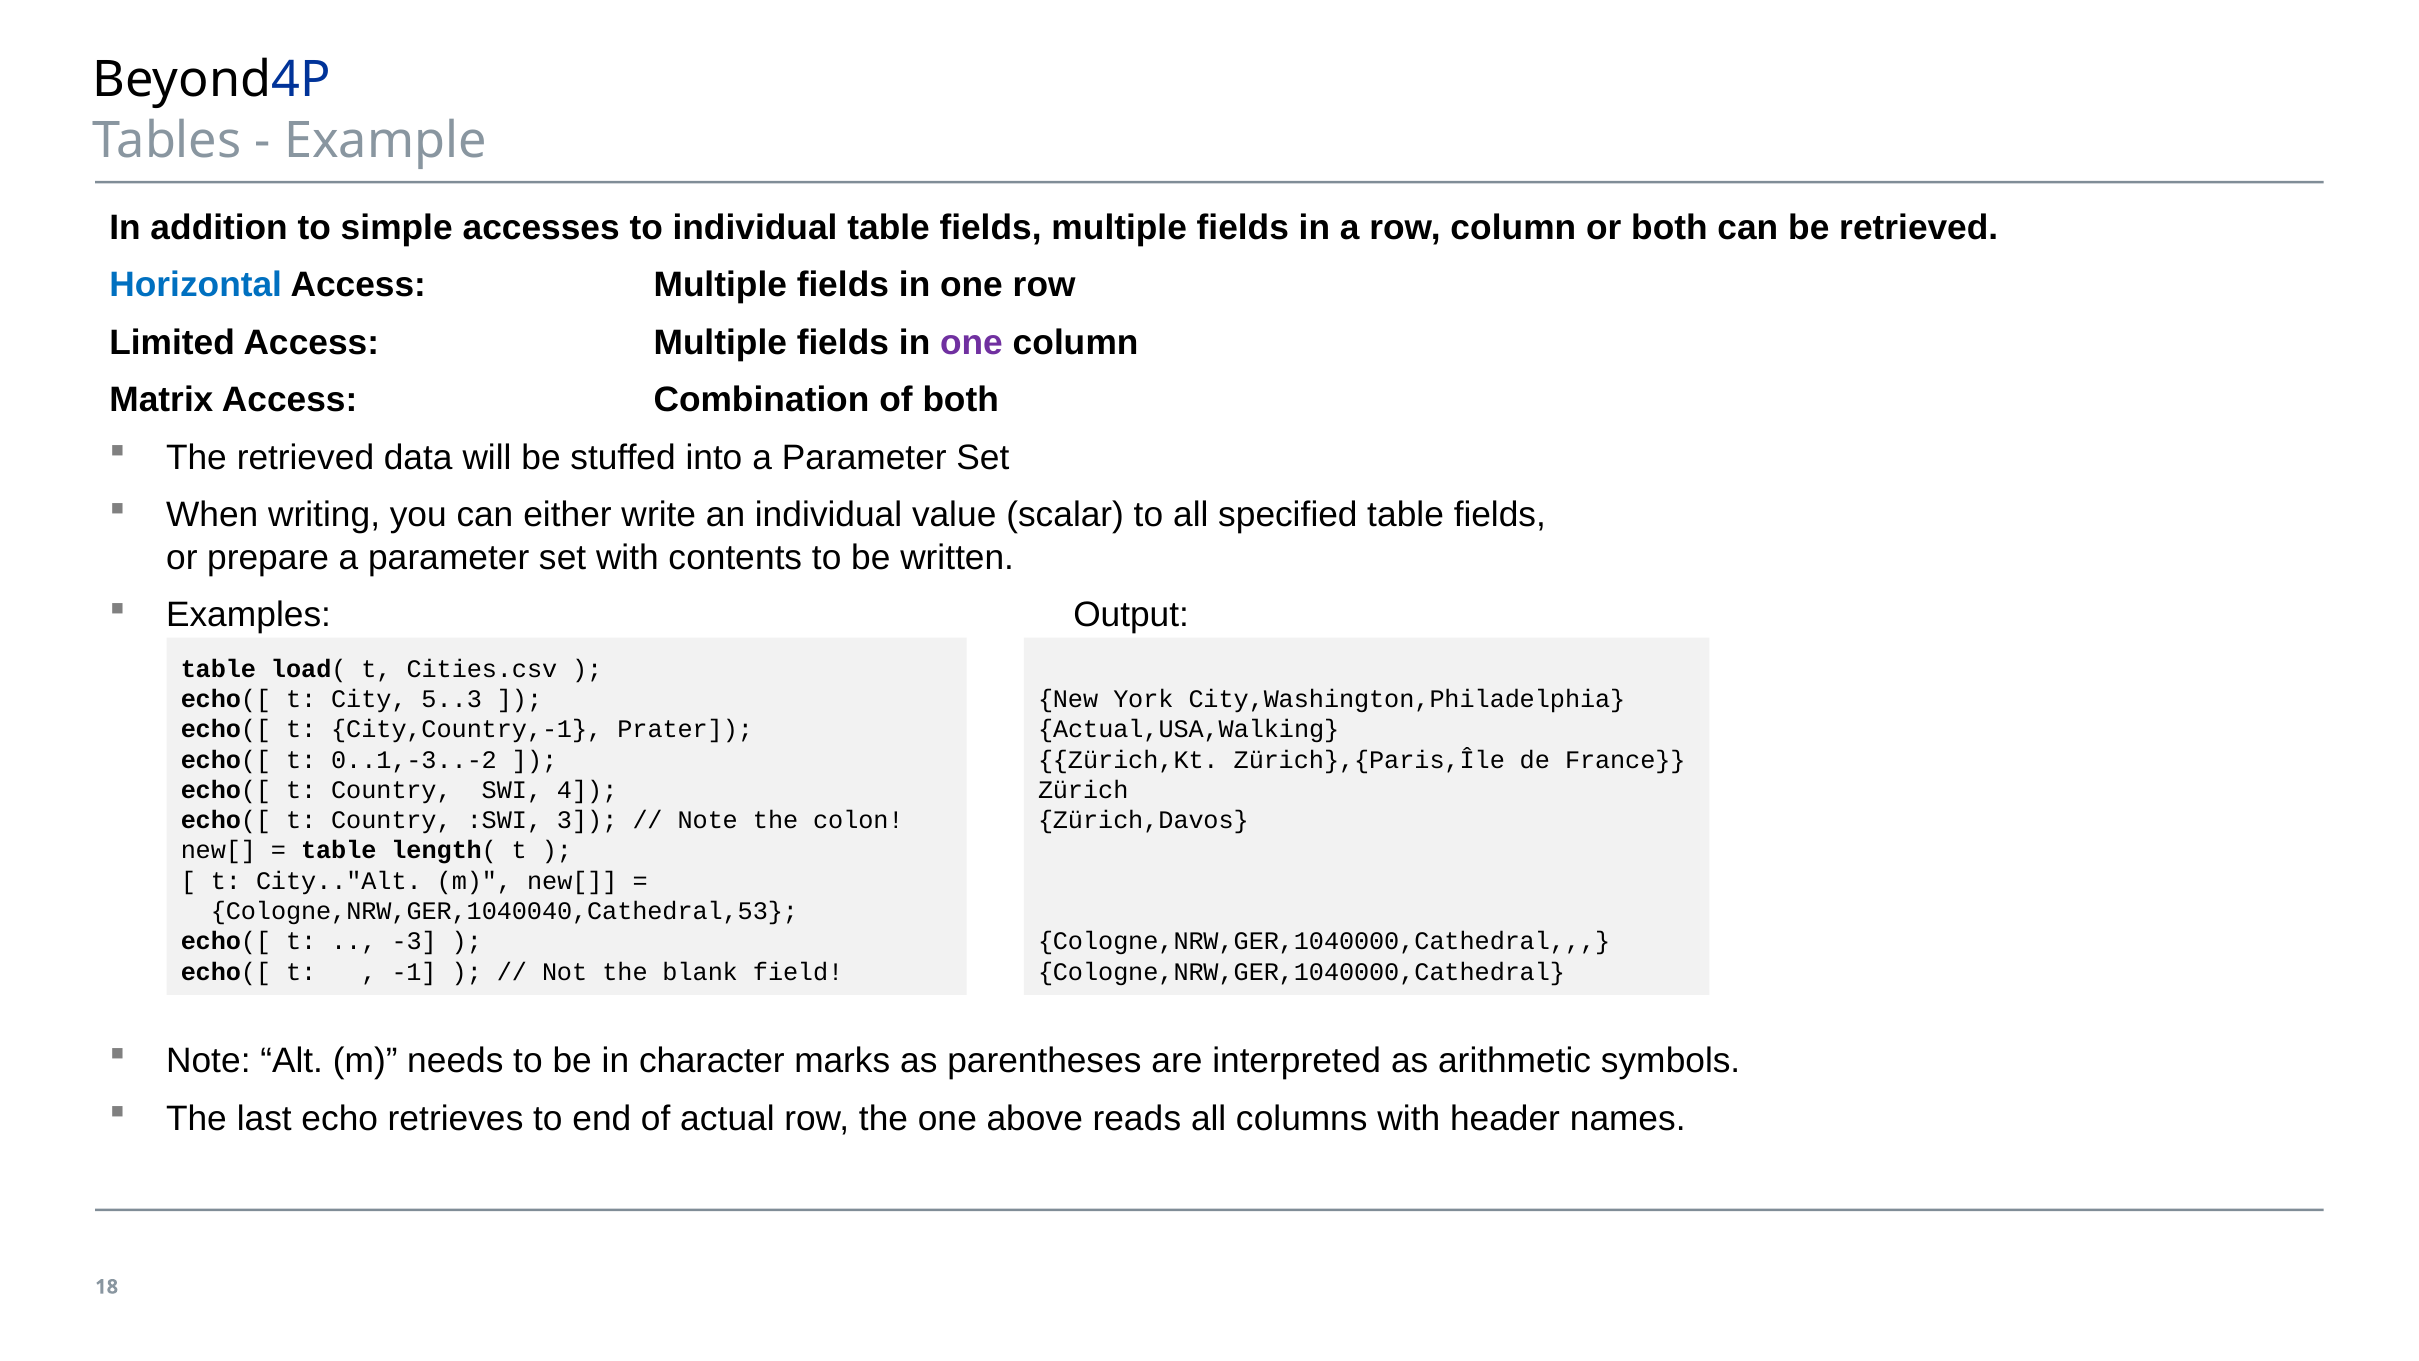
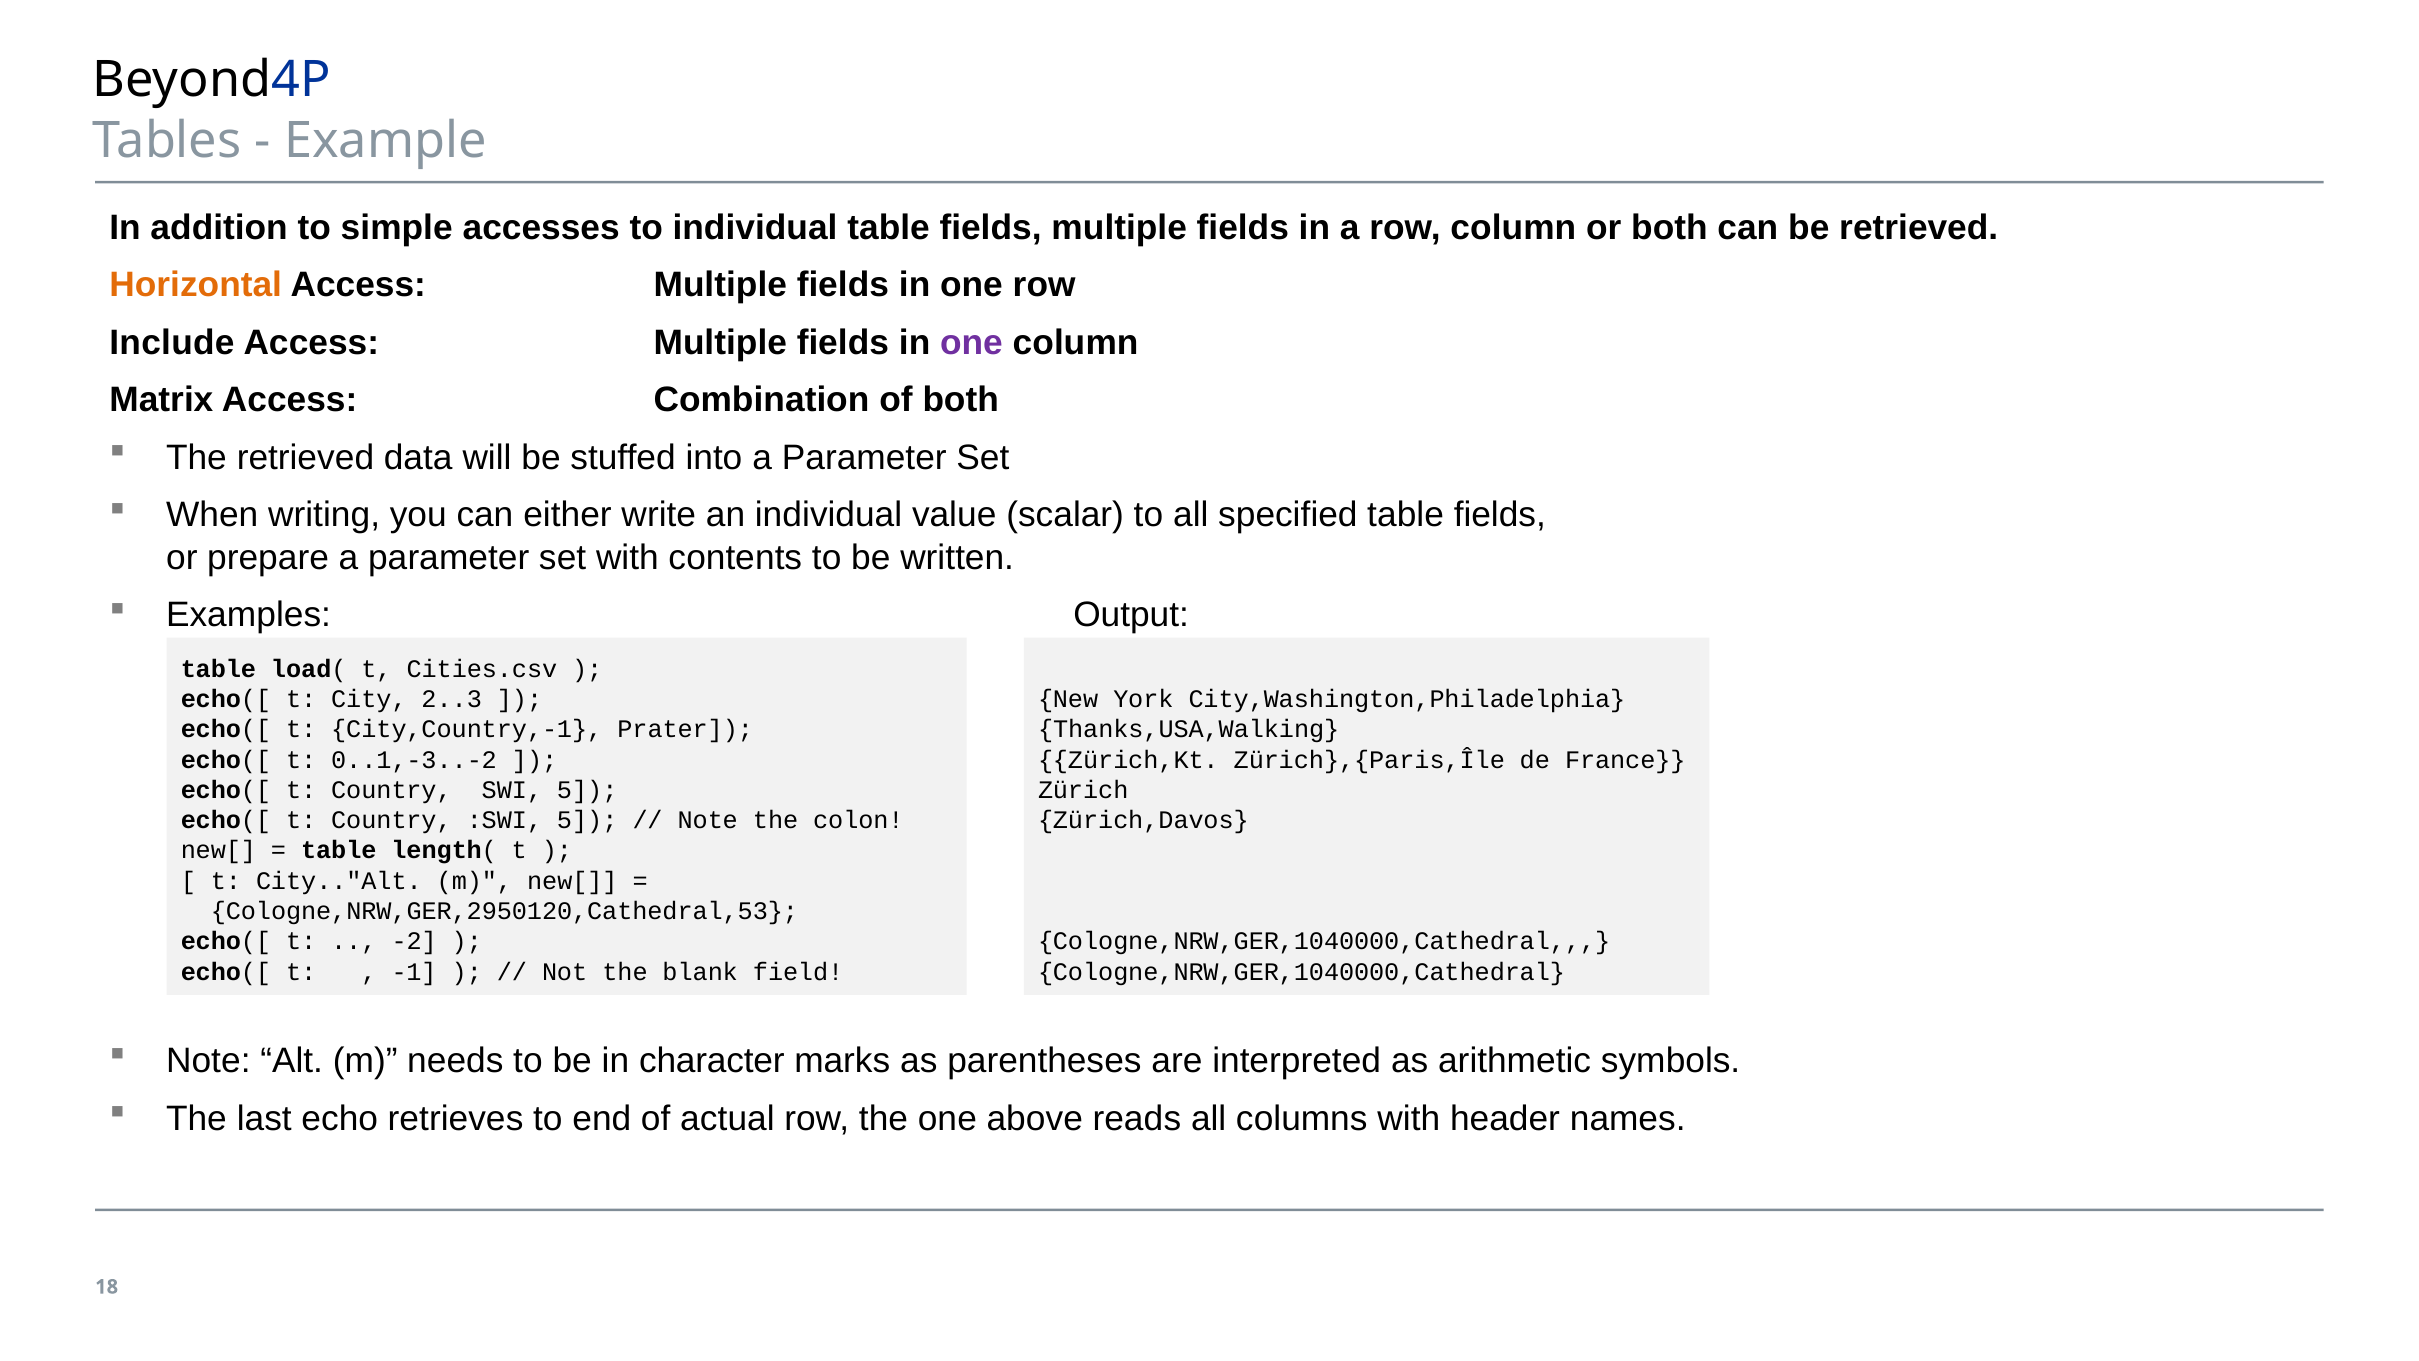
Horizontal colour: blue -> orange
Limited: Limited -> Include
5..3: 5..3 -> 2..3
Actual,USA,Walking: Actual,USA,Walking -> Thanks,USA,Walking
SWI 4: 4 -> 5
:SWI 3: 3 -> 5
Cologne,NRW,GER,1040040,Cathedral,53: Cologne,NRW,GER,1040040,Cathedral,53 -> Cologne,NRW,GER,2950120,Cathedral,53
-3: -3 -> -2
